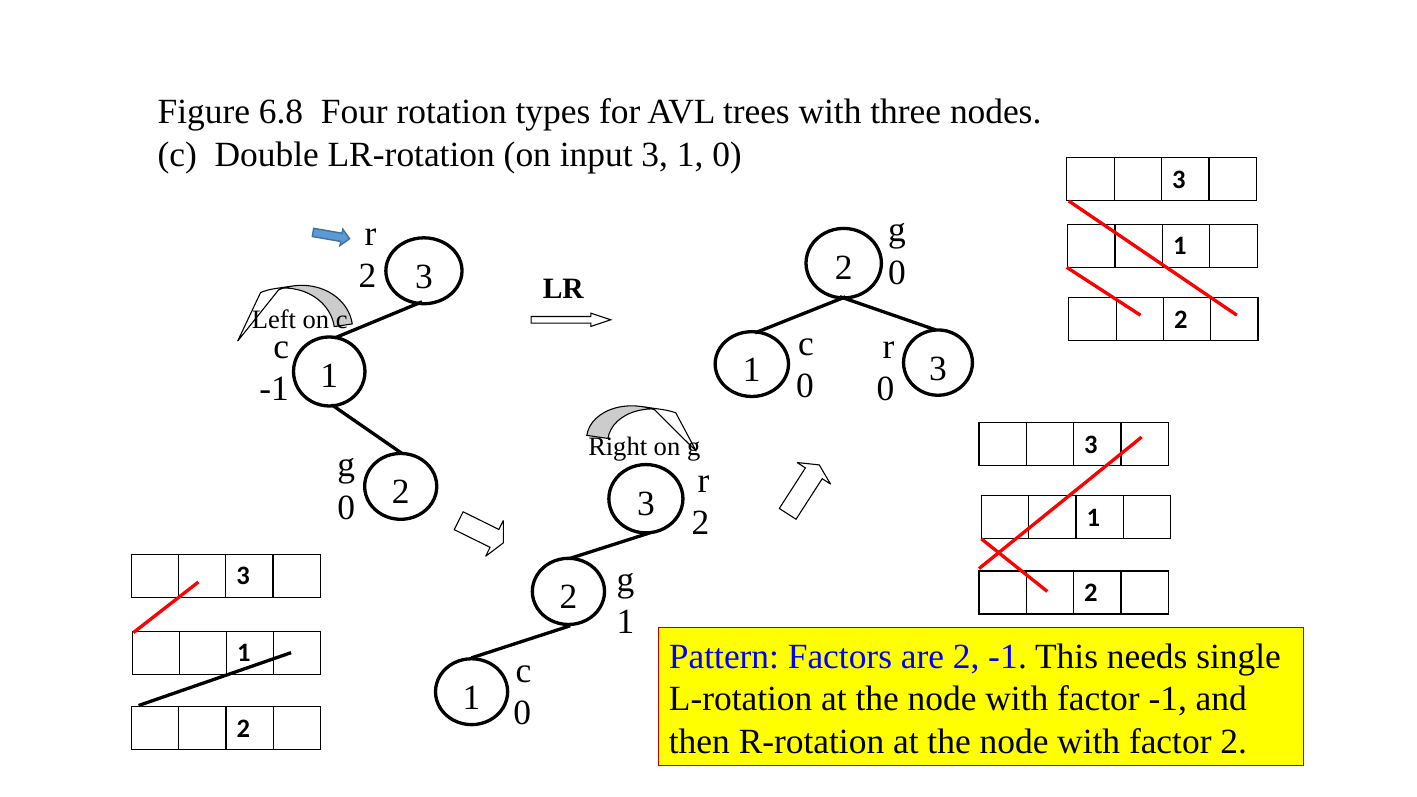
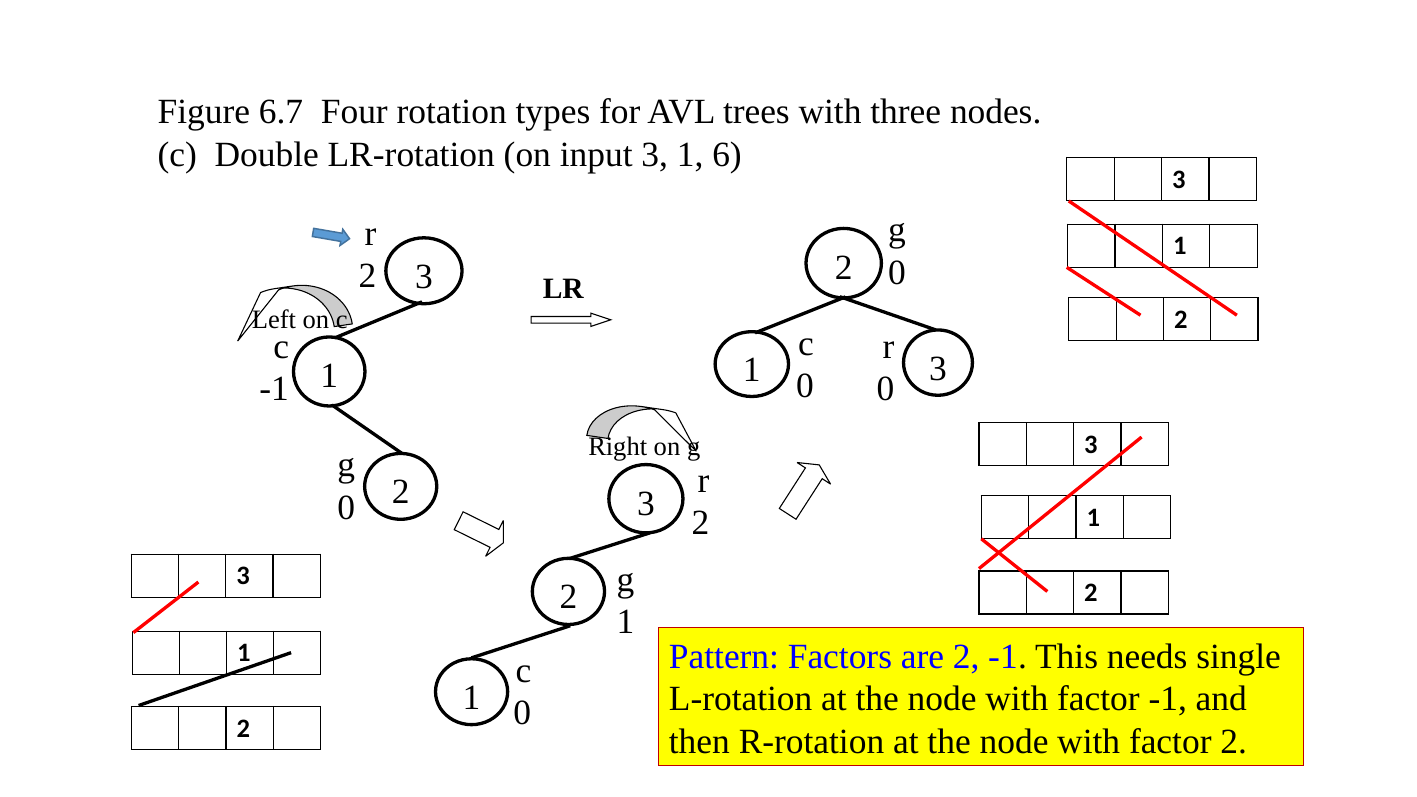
6.8: 6.8 -> 6.7
1 0: 0 -> 6
